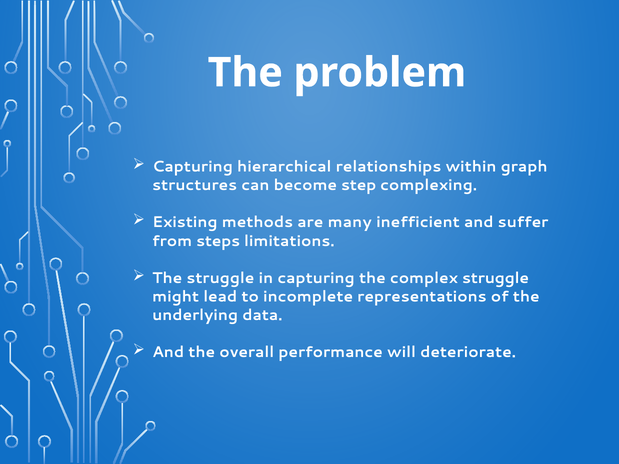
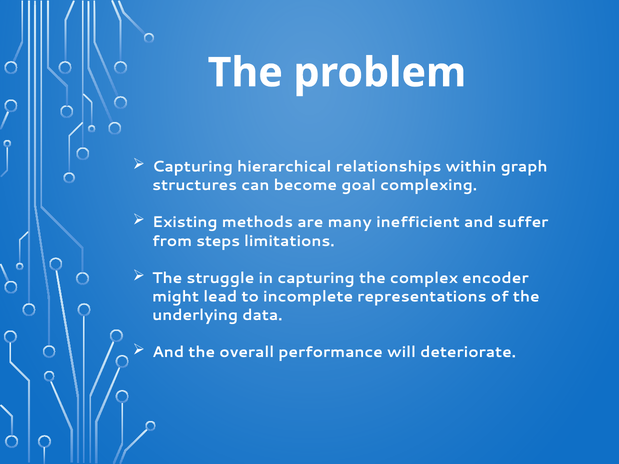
step: step -> goal
complex struggle: struggle -> encoder
